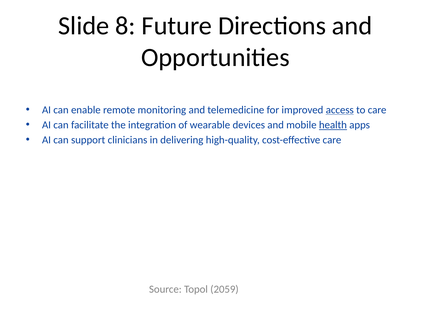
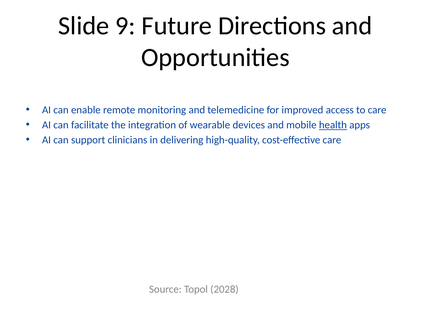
8: 8 -> 9
access underline: present -> none
2059: 2059 -> 2028
